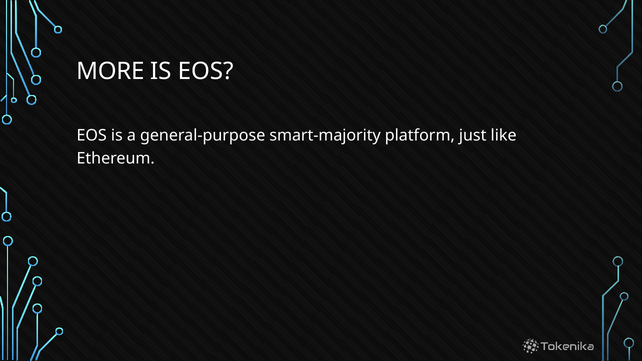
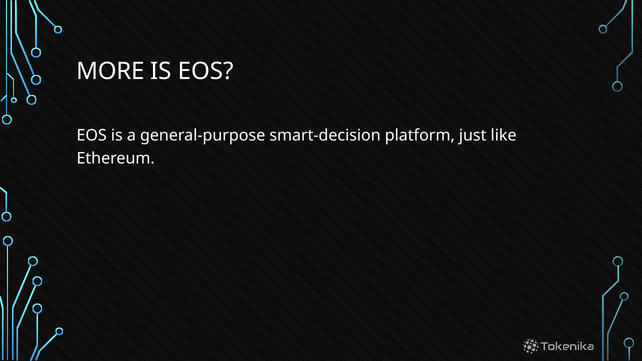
smart-majority: smart-majority -> smart-decision
